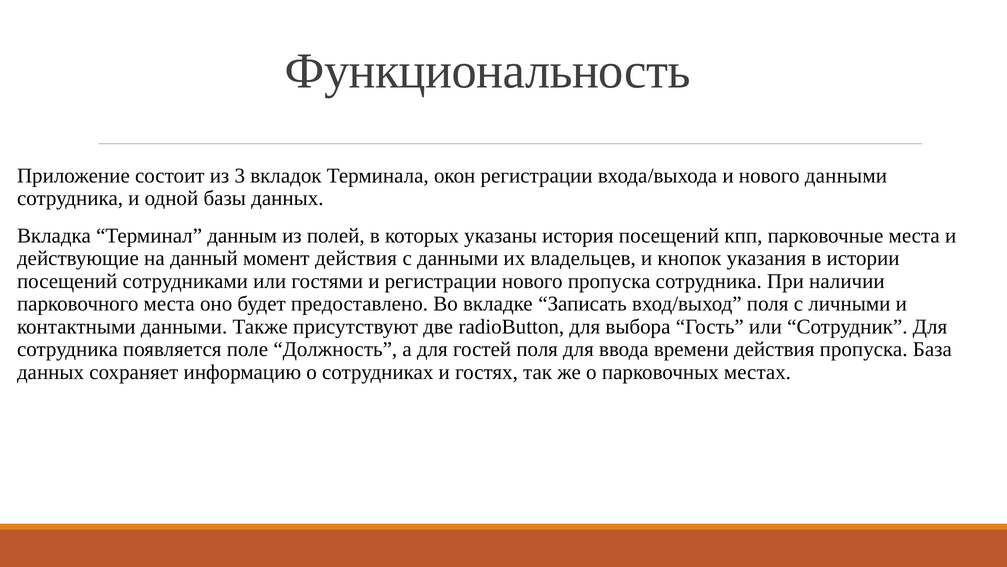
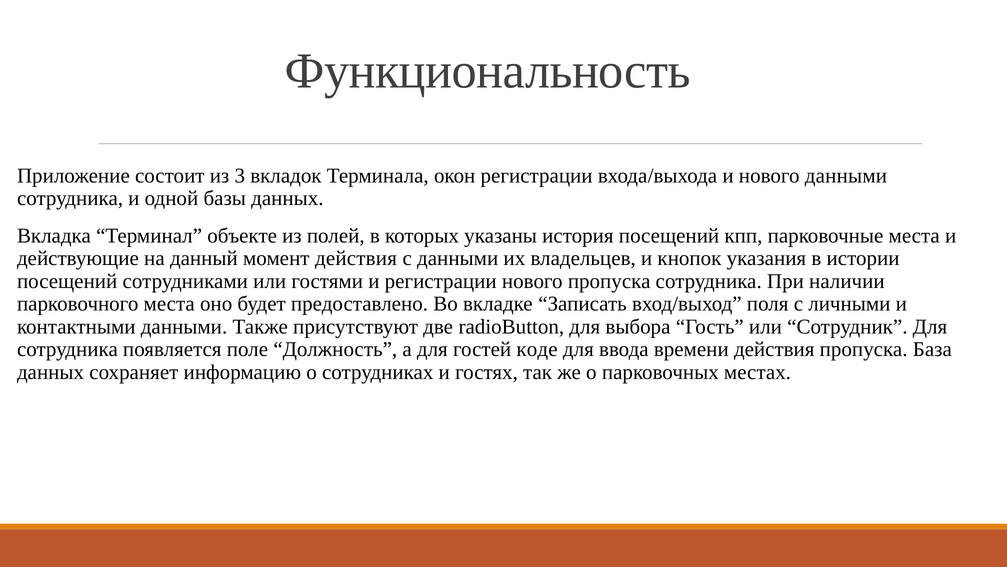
данным: данным -> объекте
гостей поля: поля -> коде
